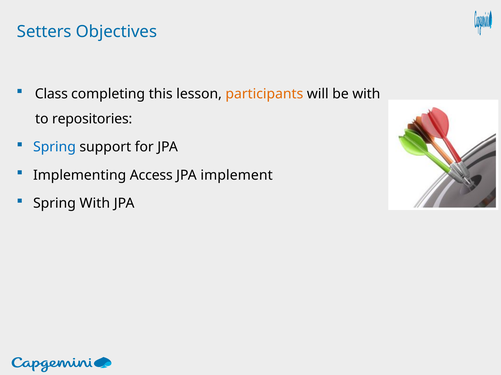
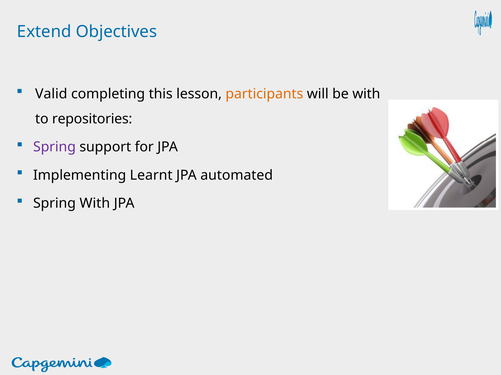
Setters: Setters -> Extend
Class: Class -> Valid
Spring at (54, 147) colour: blue -> purple
Access: Access -> Learnt
implement: implement -> automated
